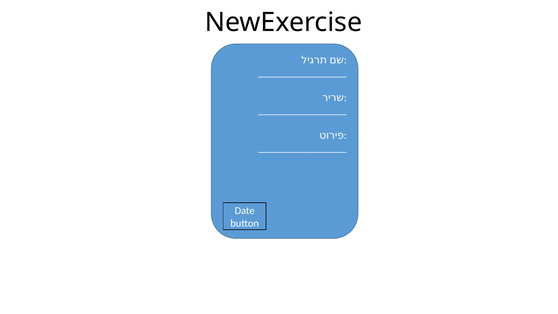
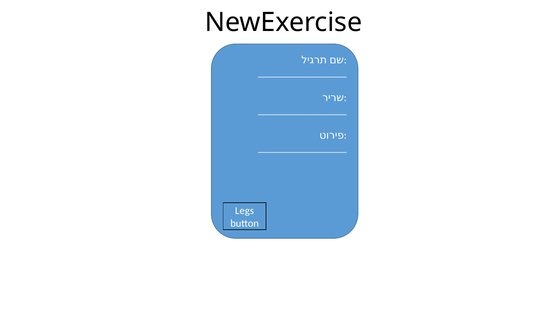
Date: Date -> Legs
